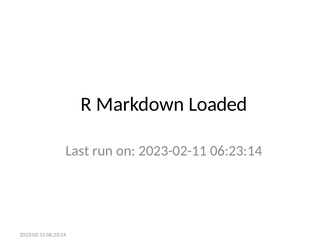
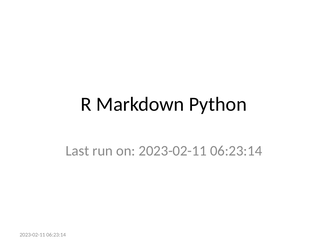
Loaded: Loaded -> Python
